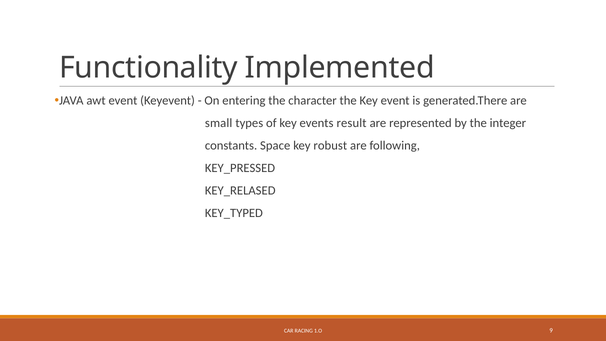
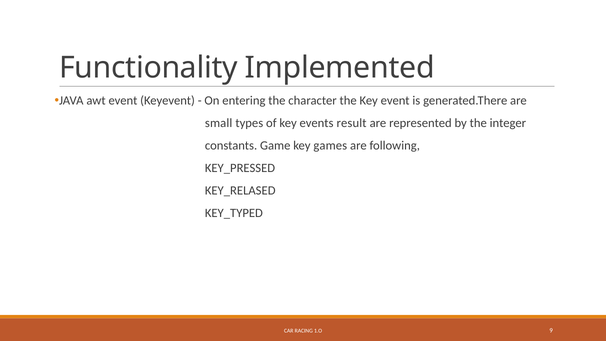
Space: Space -> Game
robust: robust -> games
